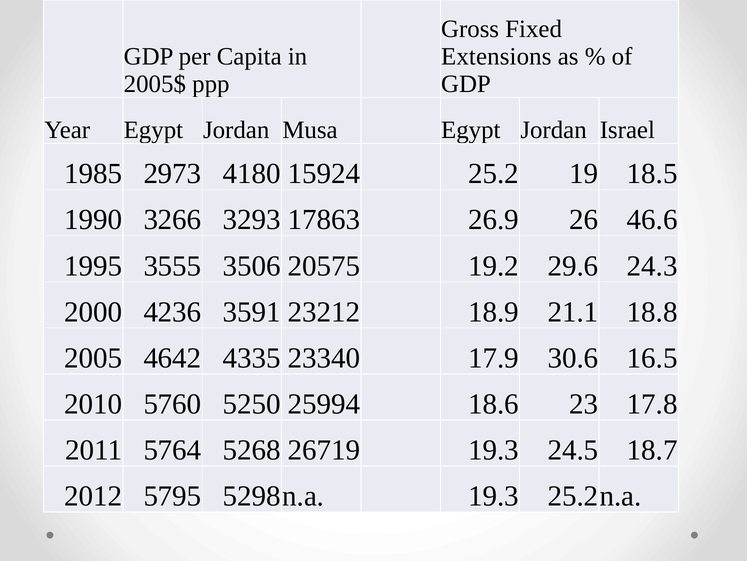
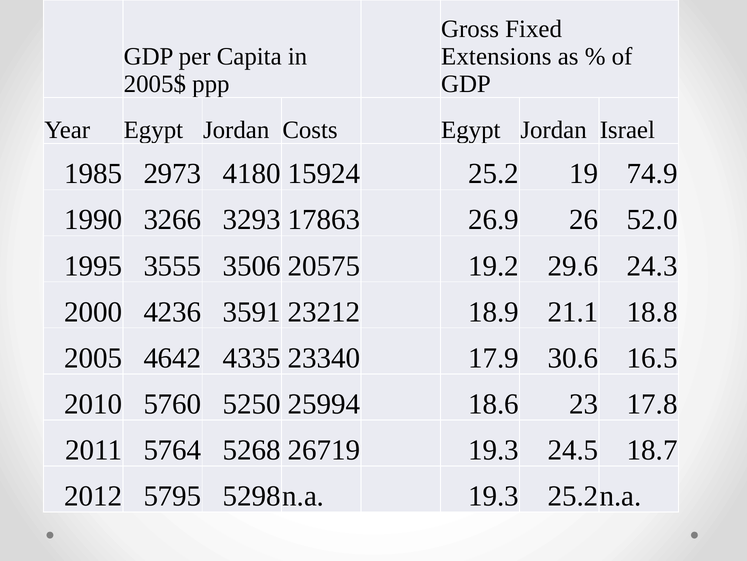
Musa: Musa -> Costs
18.5: 18.5 -> 74.9
46.6: 46.6 -> 52.0
